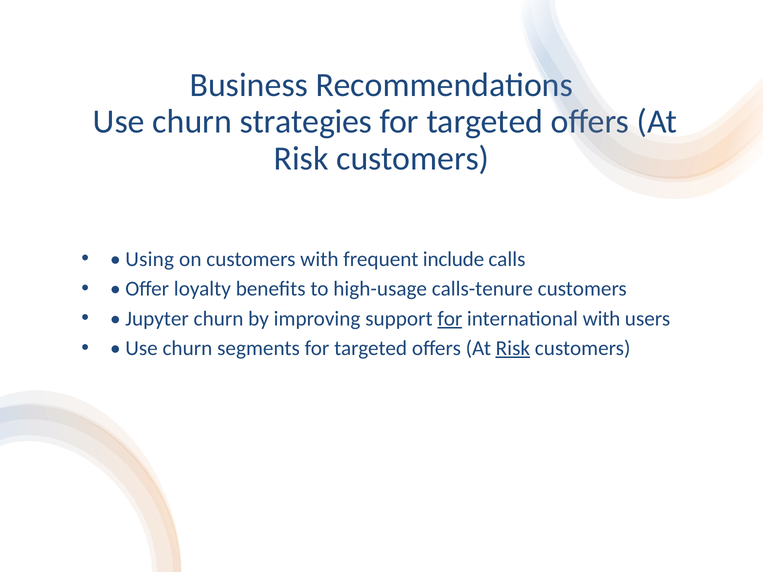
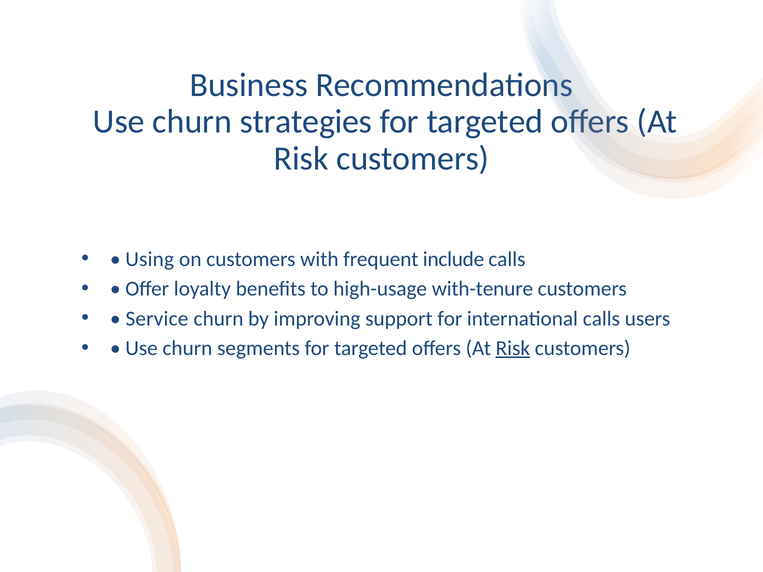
calls-tenure: calls-tenure -> with-tenure
Jupyter: Jupyter -> Service
for at (450, 319) underline: present -> none
international with: with -> calls
